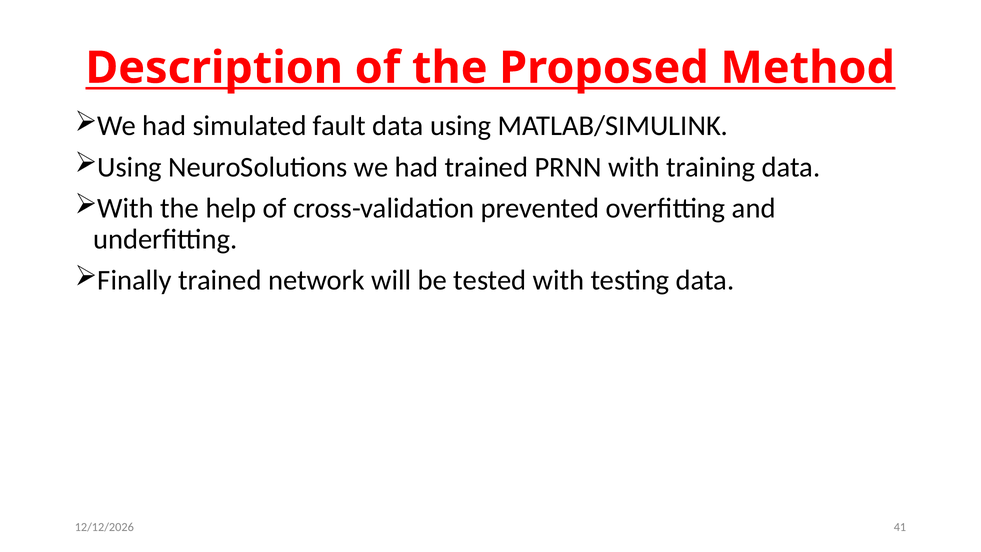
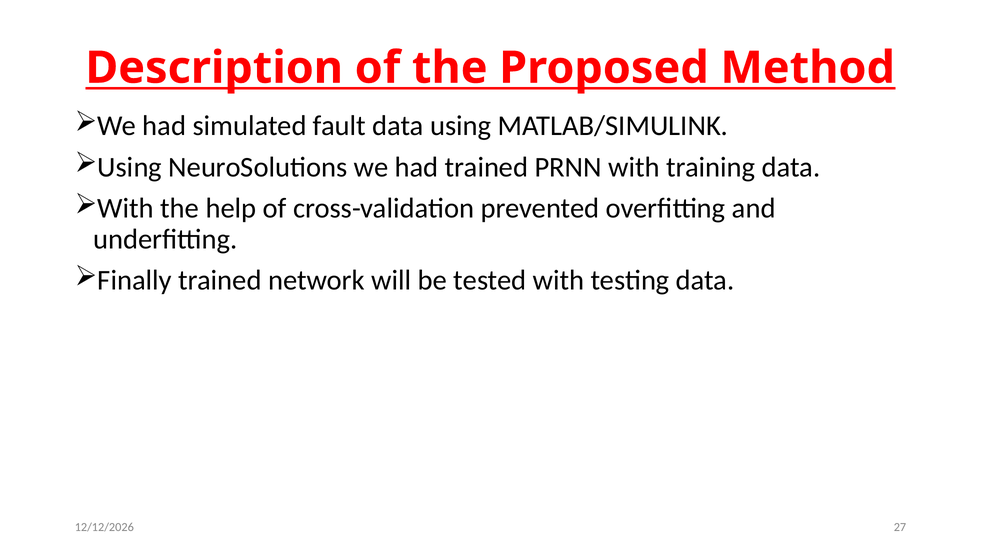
41: 41 -> 27
